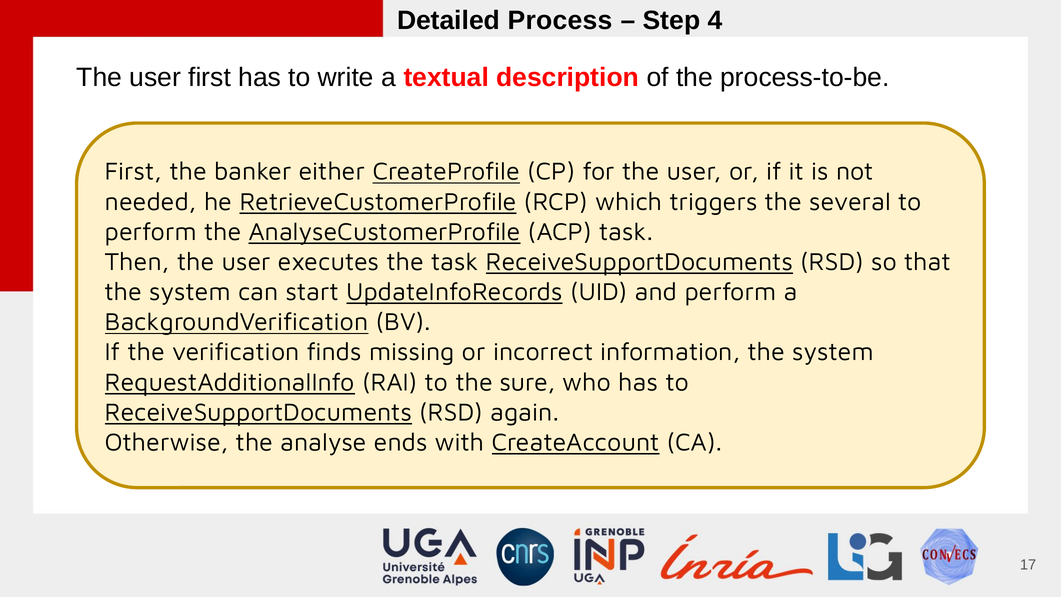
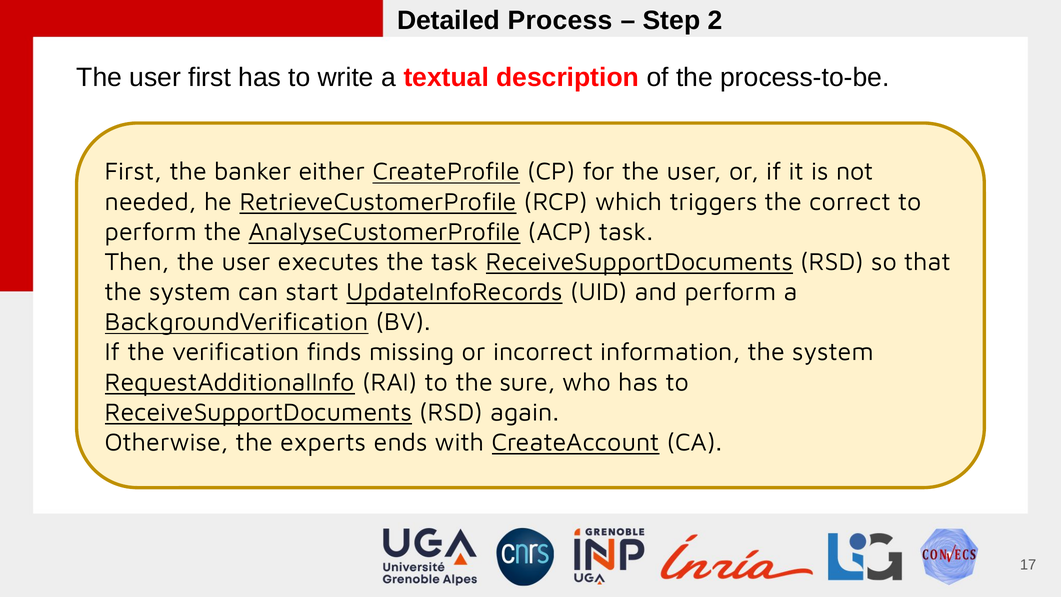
4: 4 -> 2
several: several -> correct
analyse: analyse -> experts
